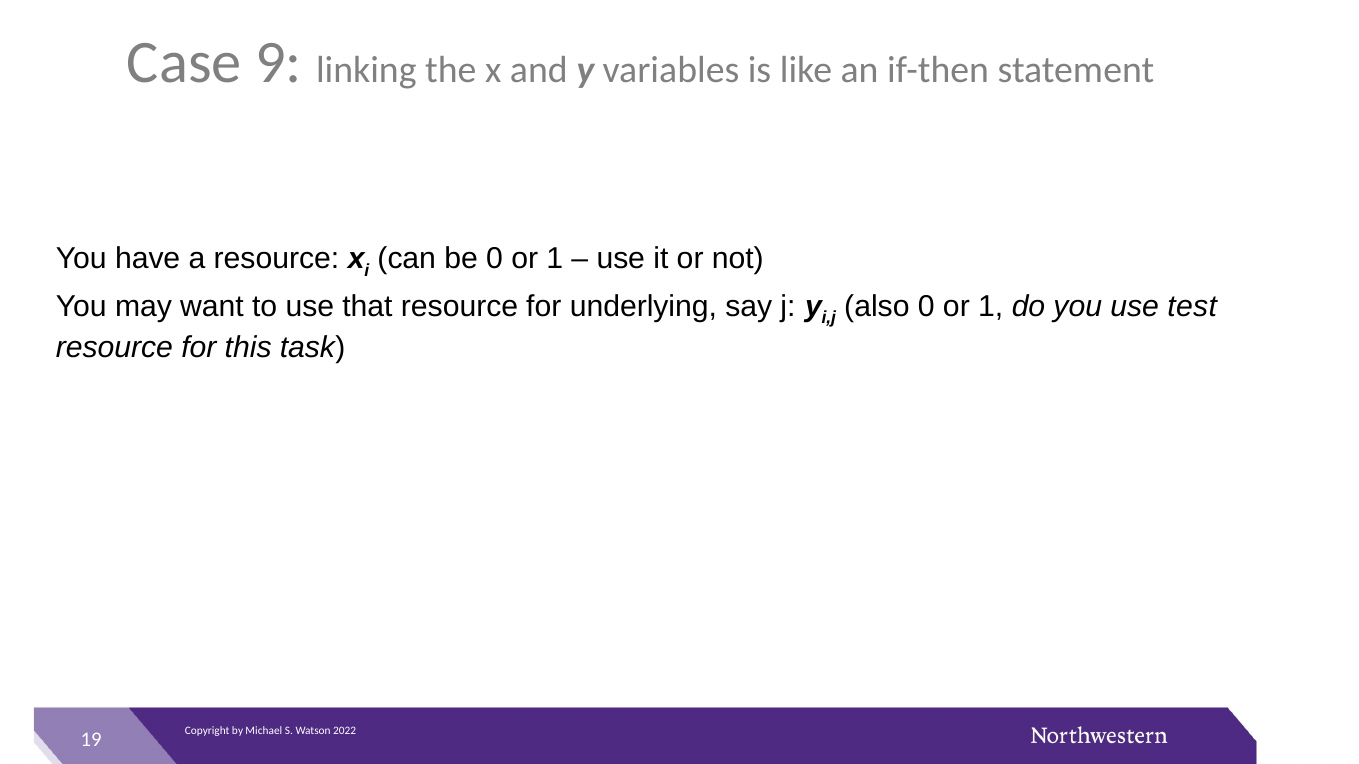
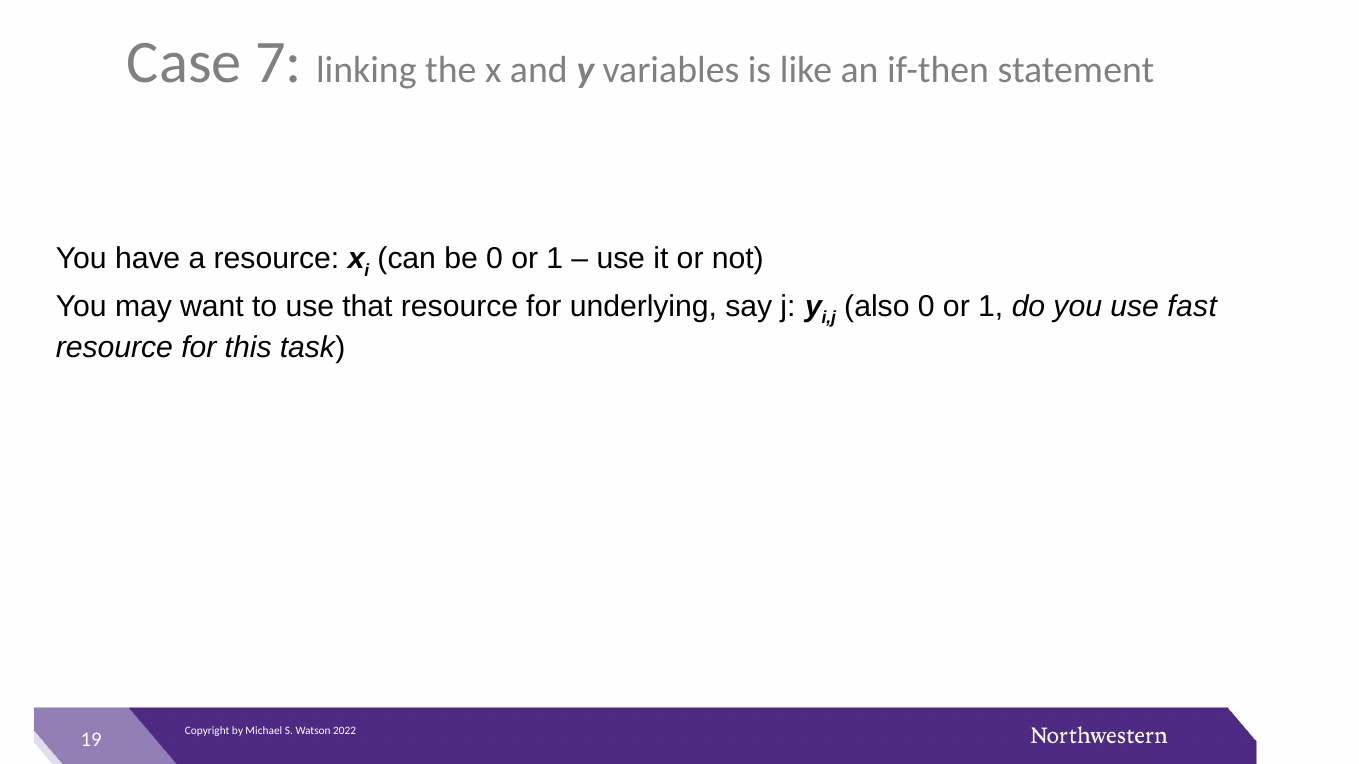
9: 9 -> 7
test: test -> fast
